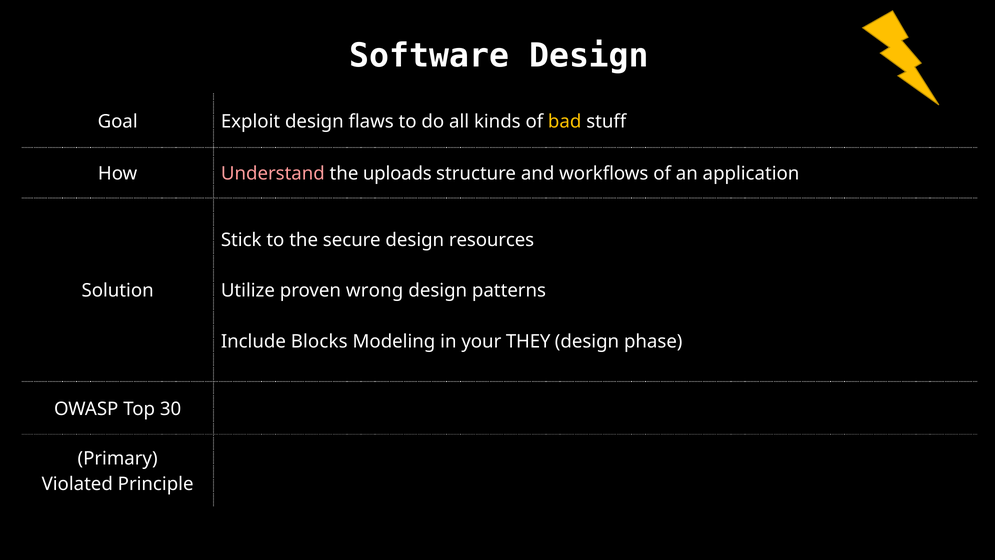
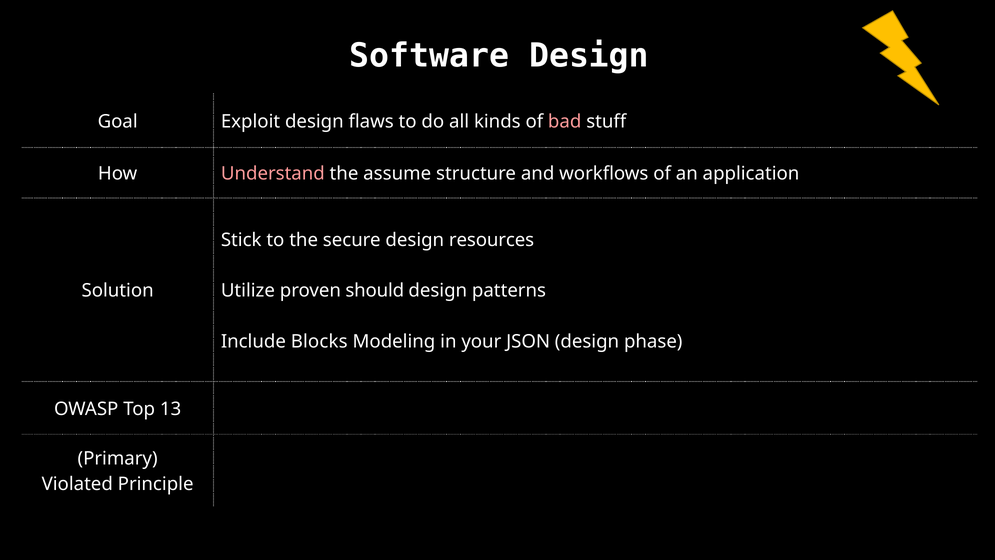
bad colour: yellow -> pink
uploads: uploads -> assume
wrong: wrong -> should
THEY: THEY -> JSON
30: 30 -> 13
